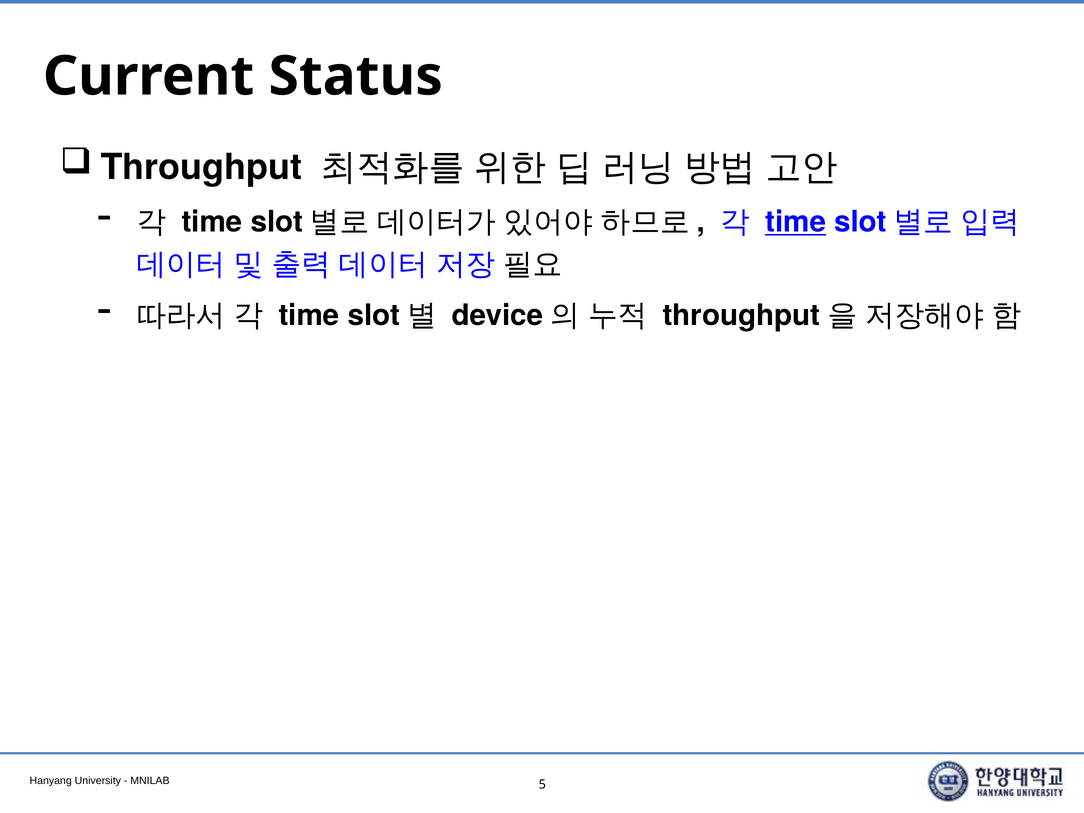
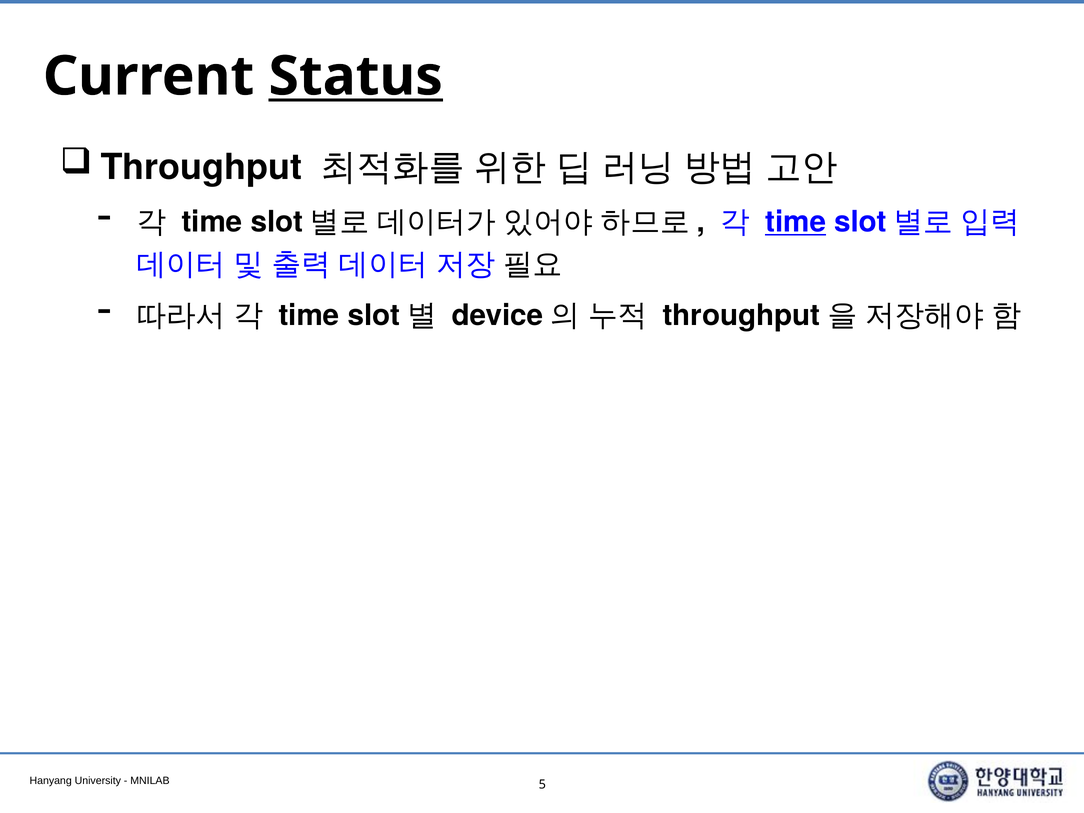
Status underline: none -> present
